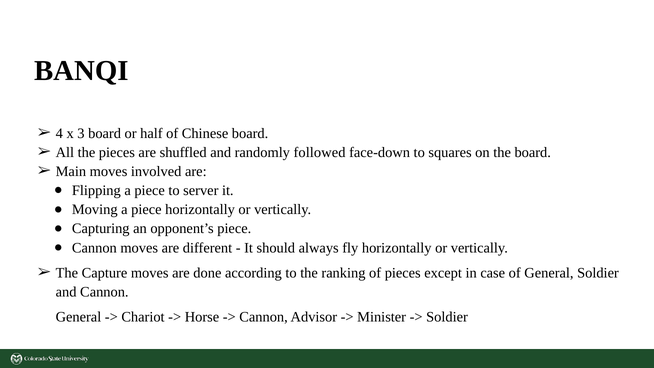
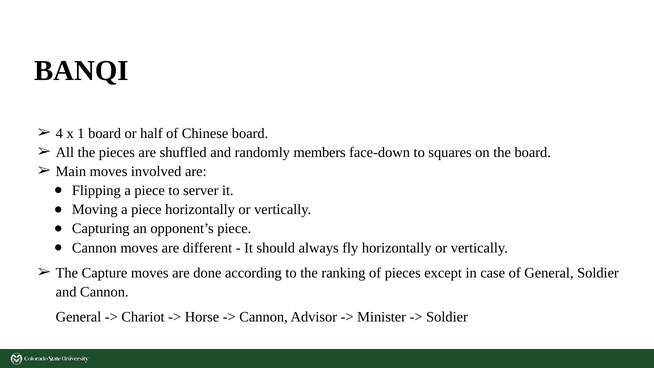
3: 3 -> 1
followed: followed -> members
